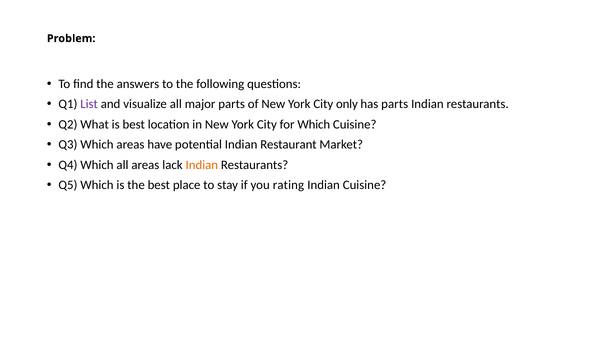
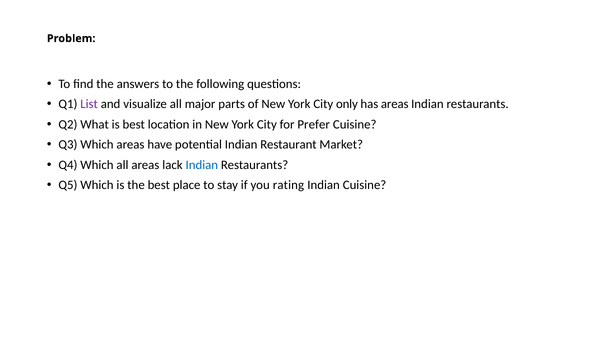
has parts: parts -> areas
for Which: Which -> Prefer
Indian at (202, 165) colour: orange -> blue
